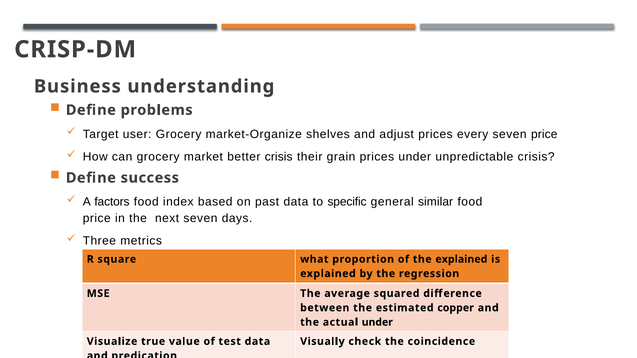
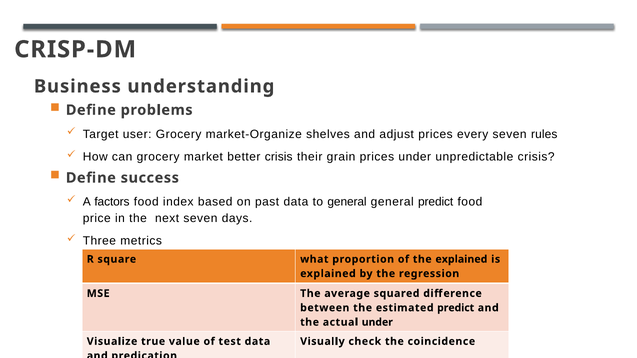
seven price: price -> rules
to specific: specific -> general
general similar: similar -> predict
estimated copper: copper -> predict
